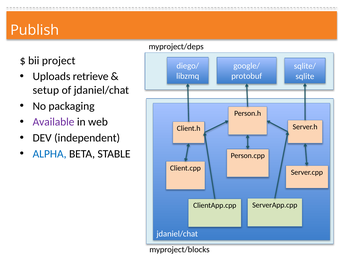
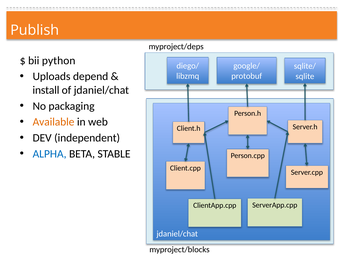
project: project -> python
retrieve: retrieve -> depend
setup: setup -> install
Available colour: purple -> orange
